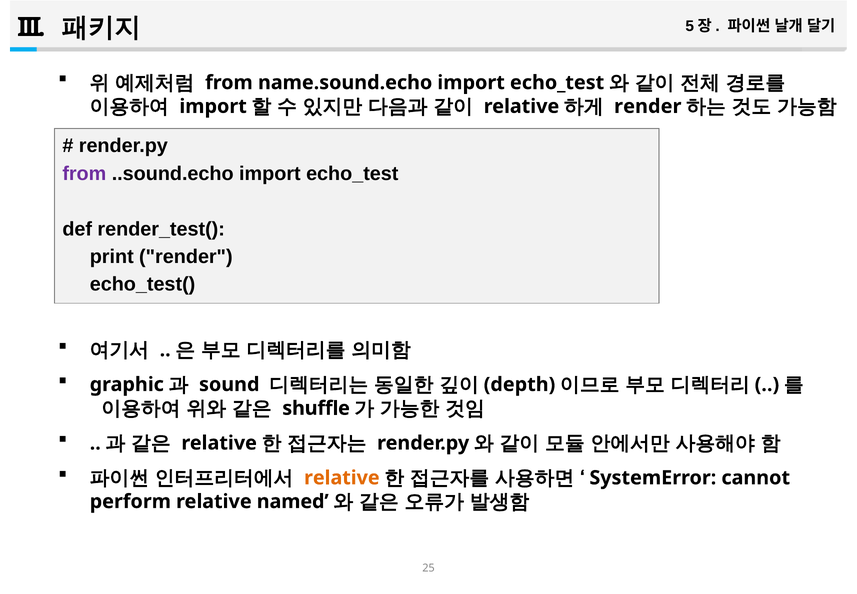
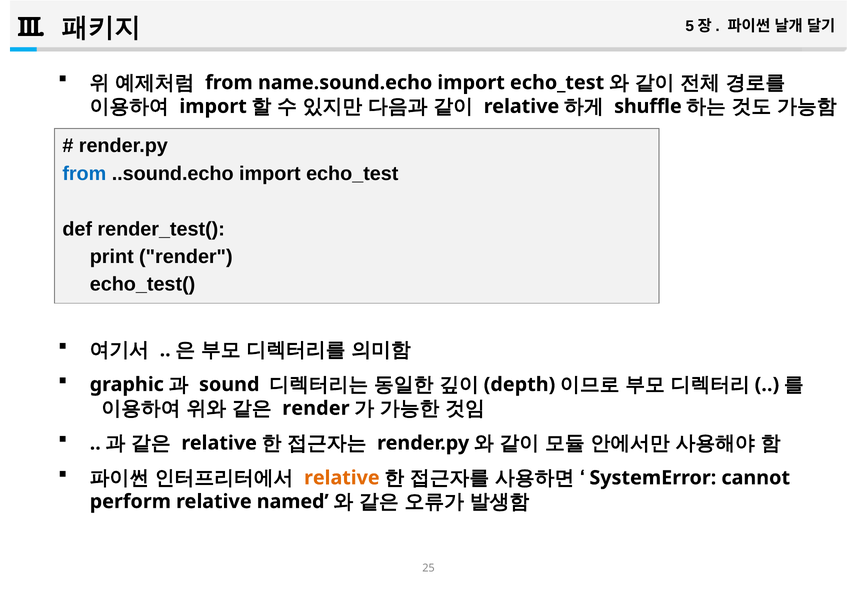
render at (648, 106): render -> shuffle
from at (84, 173) colour: purple -> blue
shuffle at (316, 408): shuffle -> render
